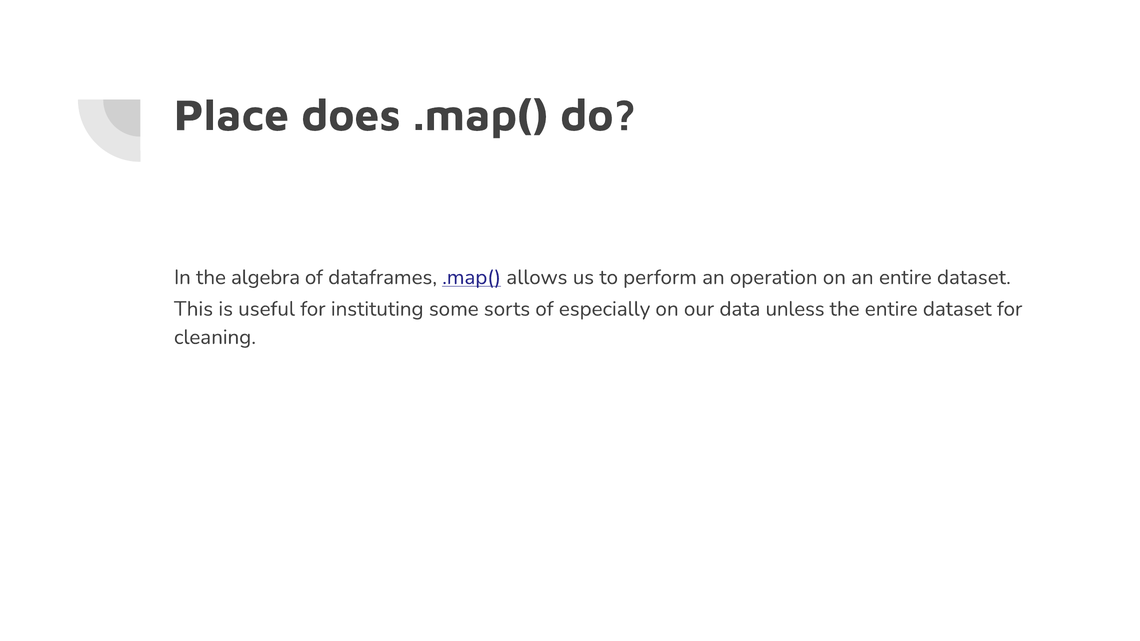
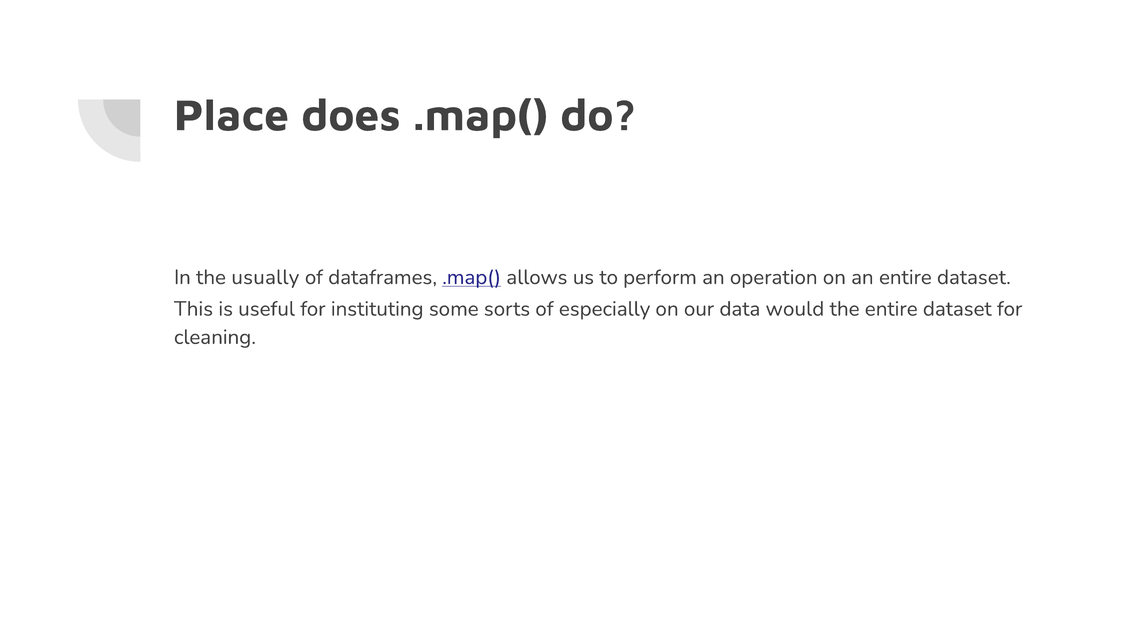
algebra: algebra -> usually
unless: unless -> would
